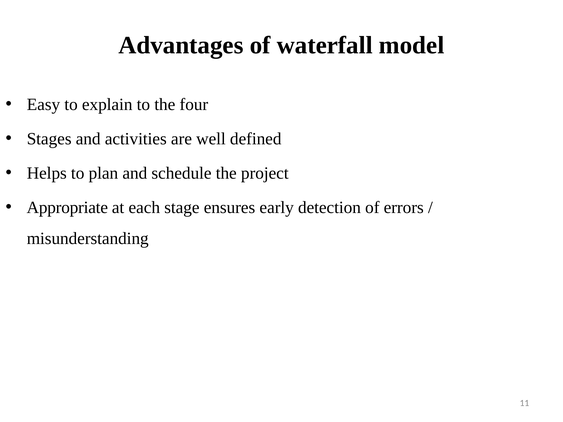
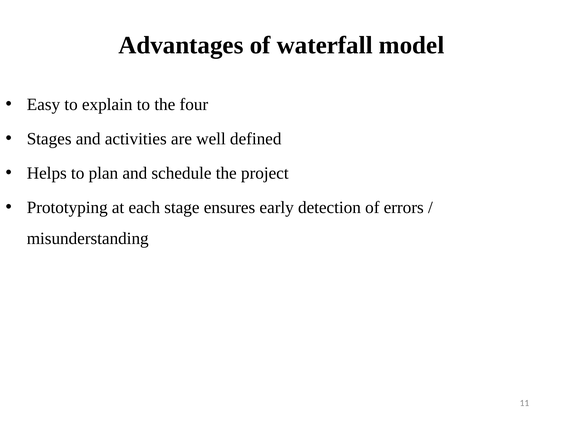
Appropriate: Appropriate -> Prototyping
